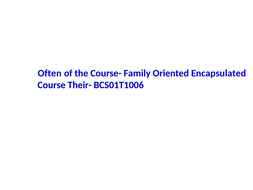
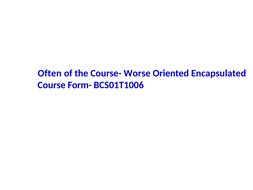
Family: Family -> Worse
Their-: Their- -> Form-
